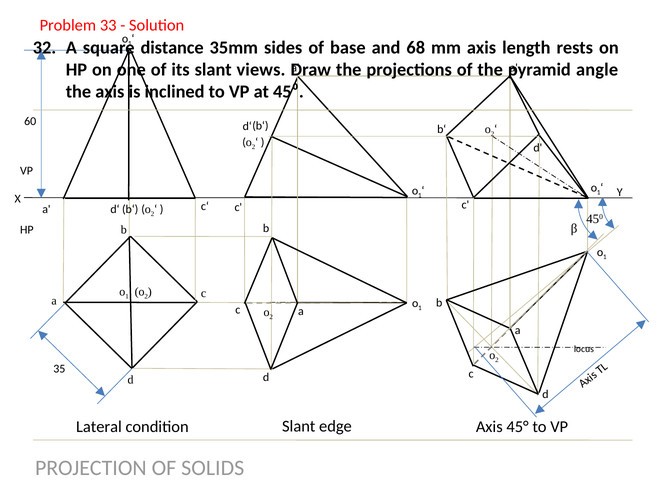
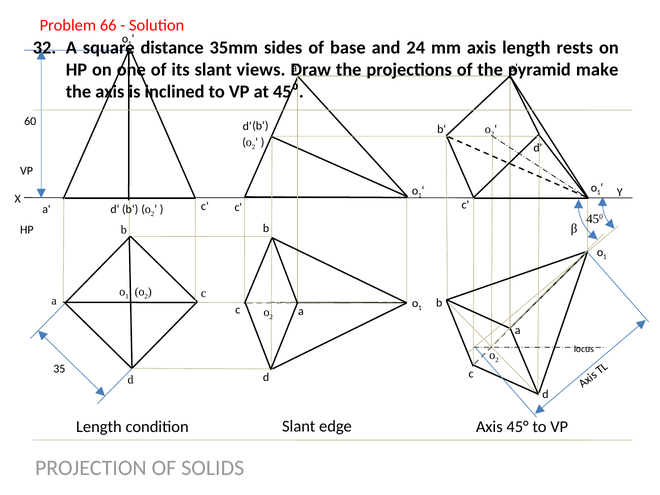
33: 33 -> 66
68: 68 -> 24
angle: angle -> make
Lateral at (99, 427): Lateral -> Length
